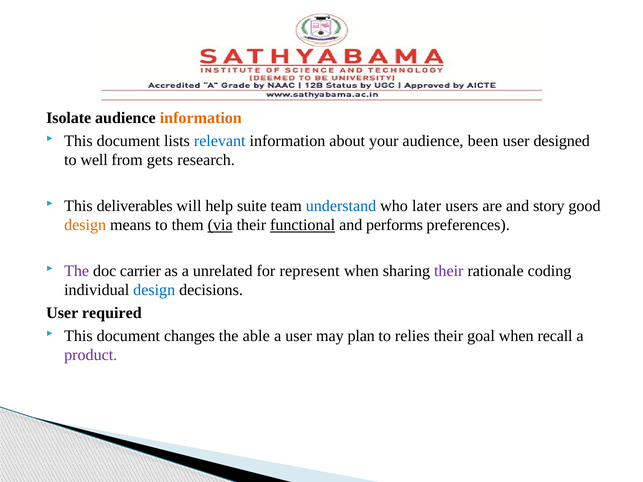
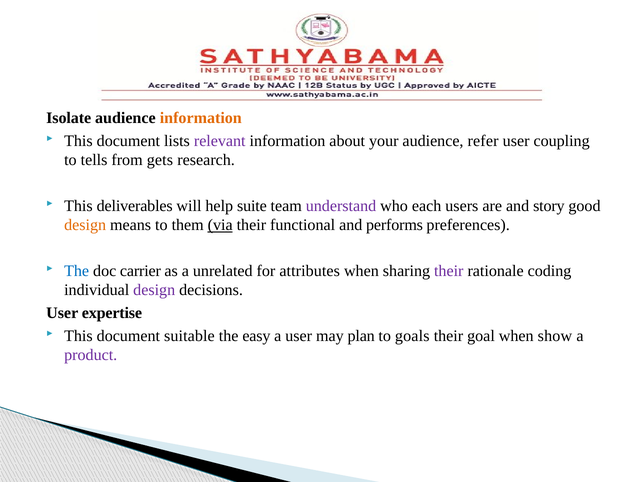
relevant colour: blue -> purple
been: been -> refer
designed: designed -> coupling
well: well -> tells
understand colour: blue -> purple
later: later -> each
functional underline: present -> none
The at (77, 271) colour: purple -> blue
represent: represent -> attributes
design at (154, 290) colour: blue -> purple
required: required -> expertise
changes: changes -> suitable
able: able -> easy
relies: relies -> goals
recall: recall -> show
